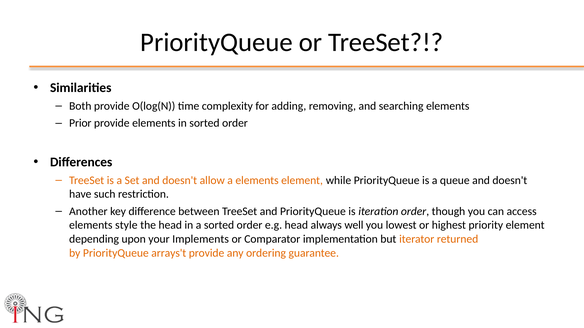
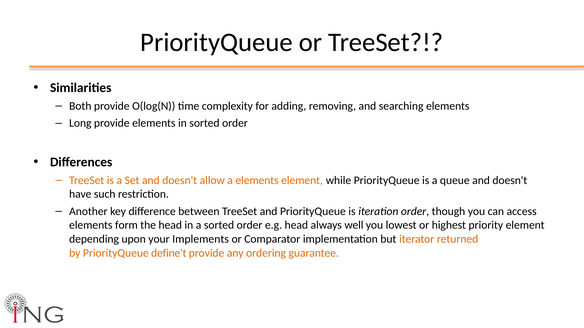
Prior: Prior -> Long
style: style -> form
arrays't: arrays't -> define't
